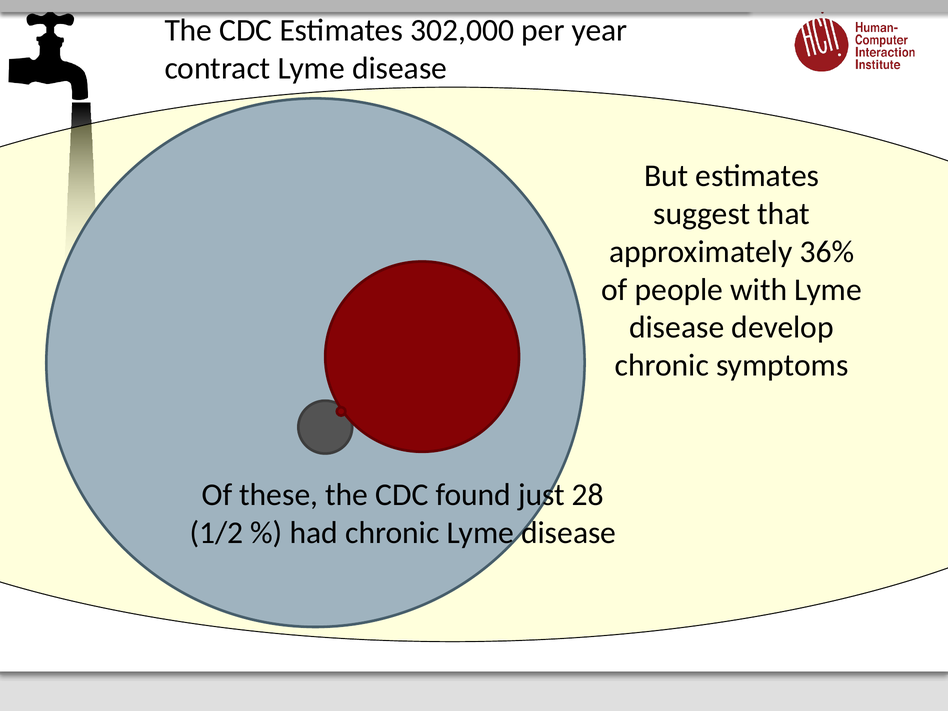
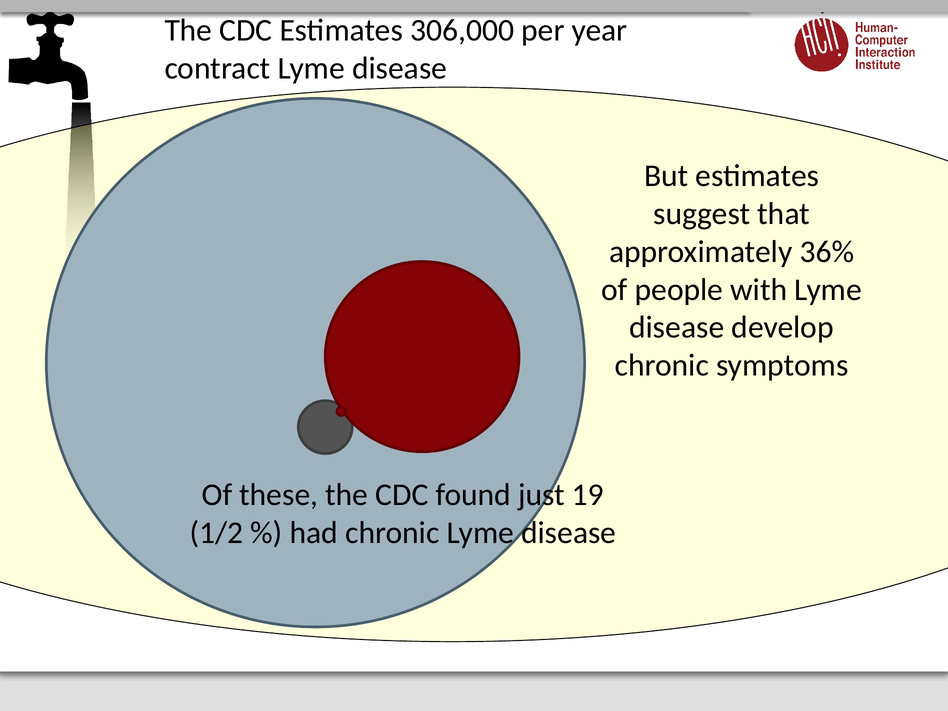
302,000: 302,000 -> 306,000
28: 28 -> 19
